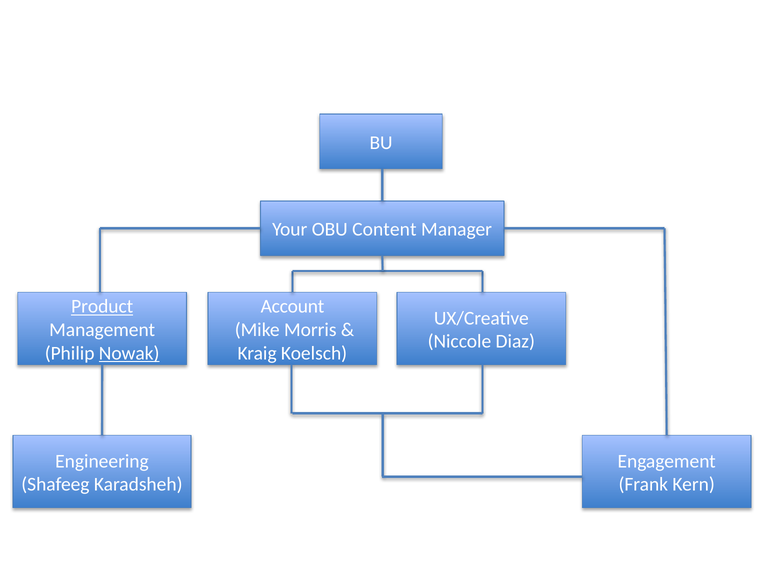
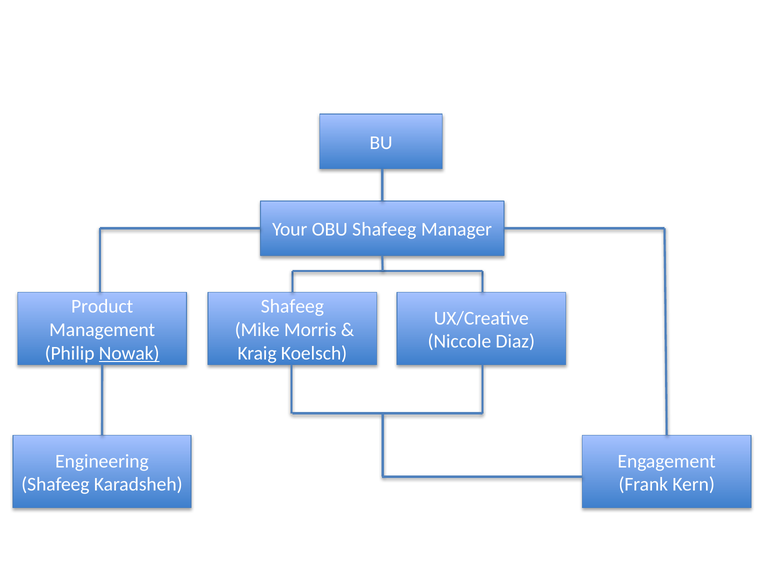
OBU Content: Content -> Shafeeg
Product underline: present -> none
Account at (292, 307): Account -> Shafeeg
